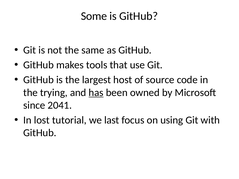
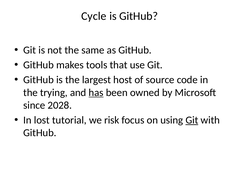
Some: Some -> Cycle
2041: 2041 -> 2028
last: last -> risk
Git at (192, 120) underline: none -> present
